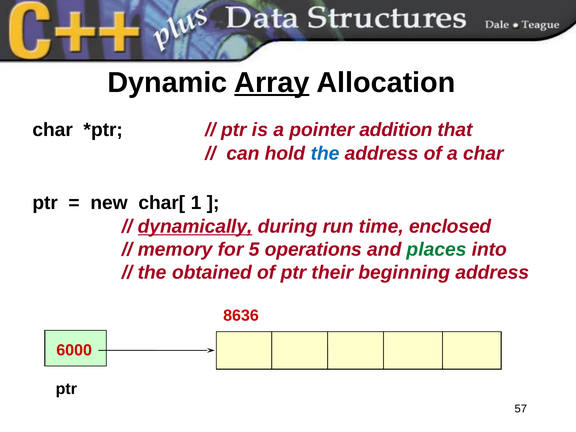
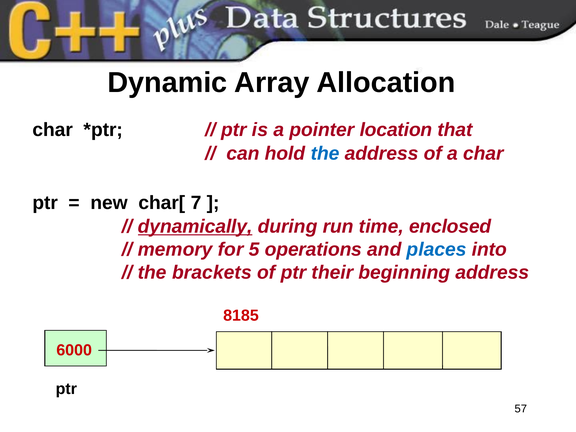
Array underline: present -> none
addition: addition -> location
1: 1 -> 7
places colour: green -> blue
obtained: obtained -> brackets
8636: 8636 -> 8185
